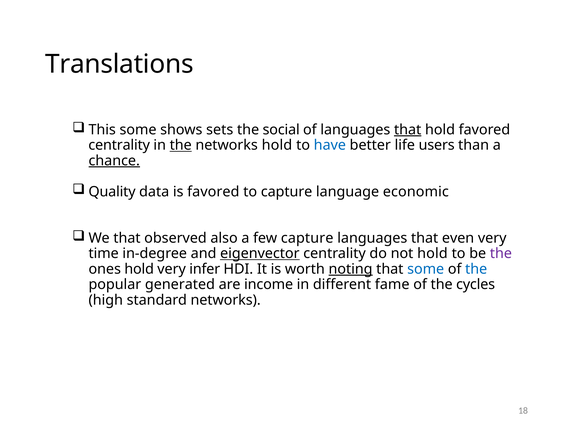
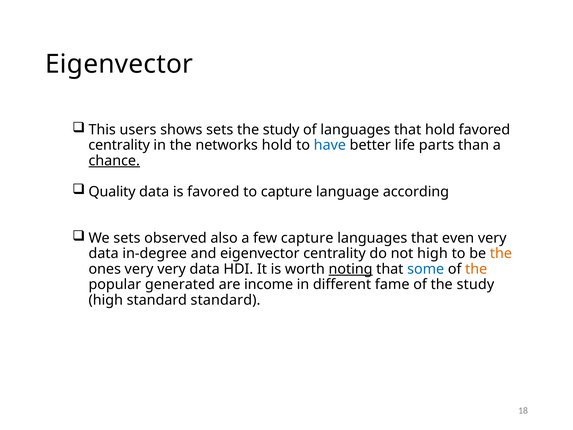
Translations at (119, 64): Translations -> Eigenvector
This some: some -> users
social at (281, 130): social -> study
that at (408, 130) underline: present -> none
the at (181, 145) underline: present -> none
users: users -> parts
economic: economic -> according
We that: that -> sets
time at (104, 253): time -> data
eigenvector at (260, 253) underline: present -> none
not hold: hold -> high
the at (501, 253) colour: purple -> orange
ones hold: hold -> very
infer at (205, 269): infer -> data
the at (476, 269) colour: blue -> orange
of the cycles: cycles -> study
standard networks: networks -> standard
